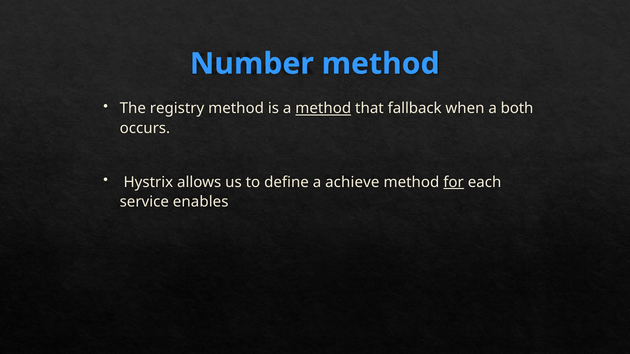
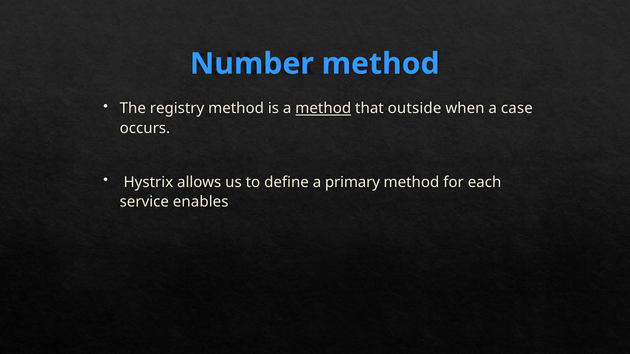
fallback: fallback -> outside
both: both -> case
achieve: achieve -> primary
for underline: present -> none
